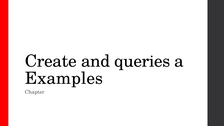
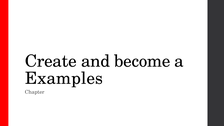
queries: queries -> become
